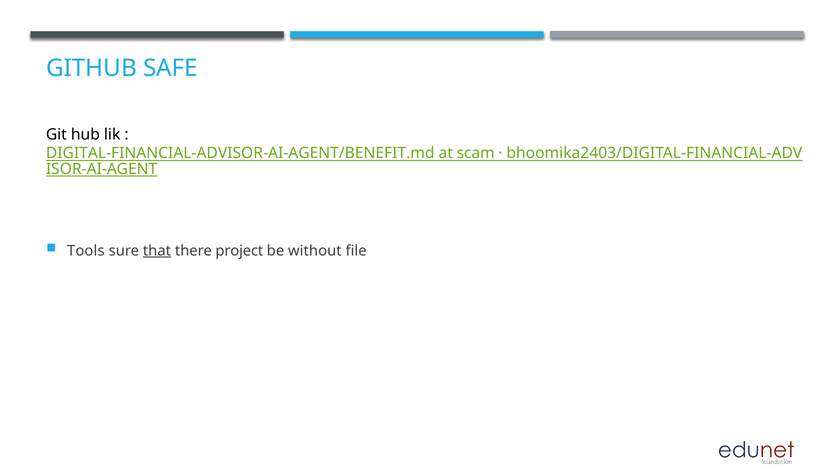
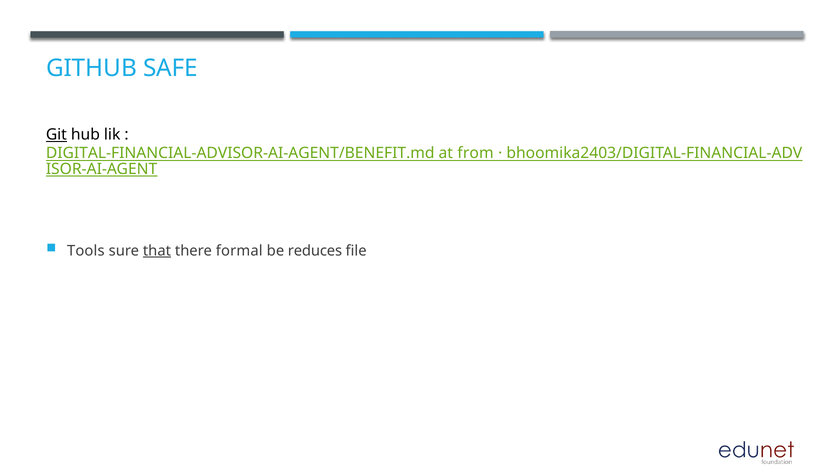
Git underline: none -> present
scam: scam -> from
project: project -> formal
without: without -> reduces
